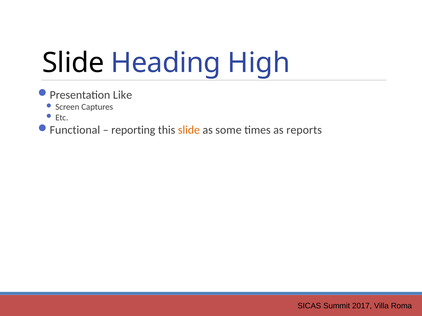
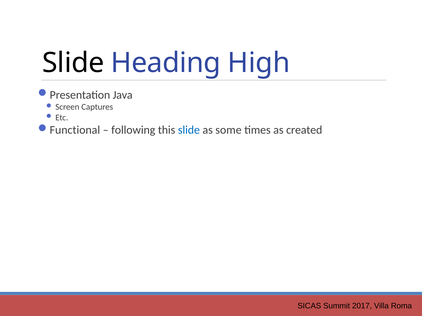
Like: Like -> Java
reporting: reporting -> following
slide at (189, 130) colour: orange -> blue
reports: reports -> created
